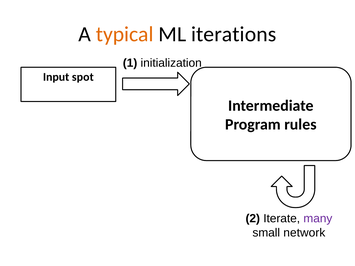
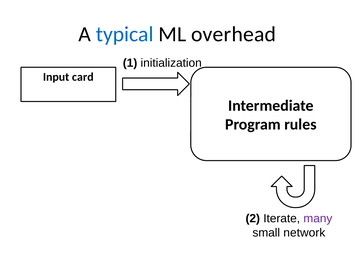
typical colour: orange -> blue
iterations: iterations -> overhead
spot: spot -> card
